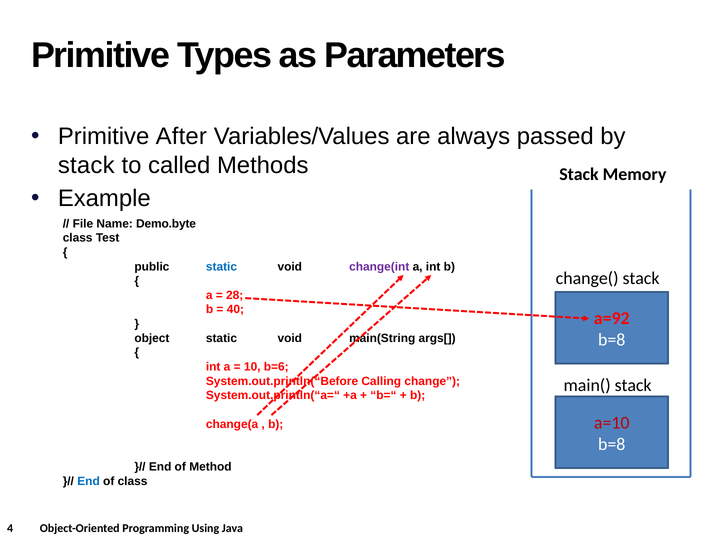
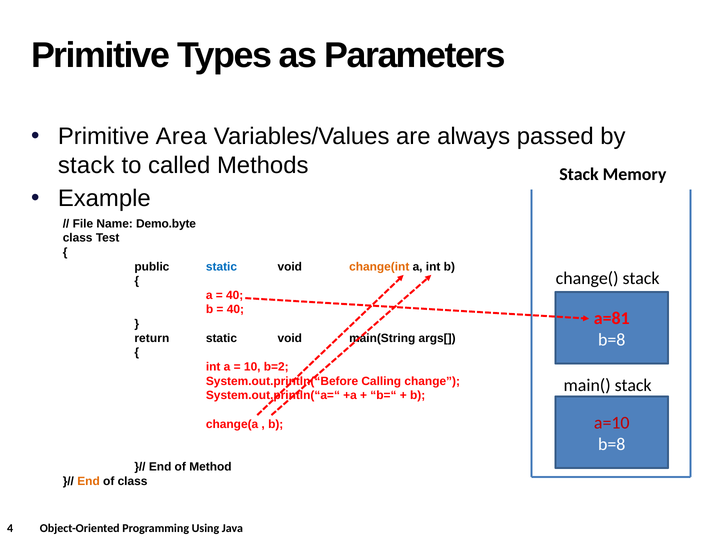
After: After -> Area
change(int colour: purple -> orange
28 at (235, 295): 28 -> 40
a=92: a=92 -> a=81
object: object -> return
b=6: b=6 -> b=2
End at (89, 481) colour: blue -> orange
